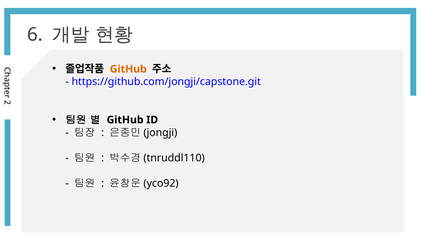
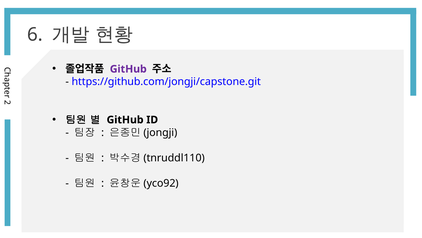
GitHub at (128, 69) colour: orange -> purple
